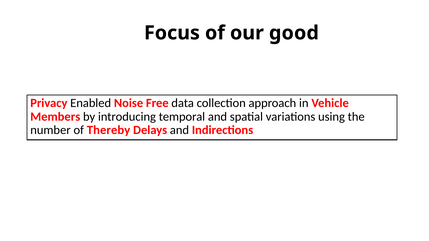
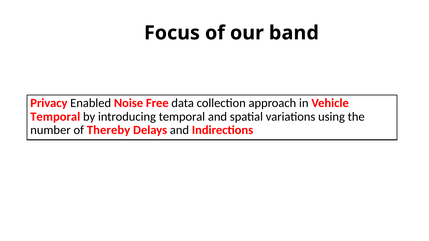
good: good -> band
Members at (55, 117): Members -> Temporal
